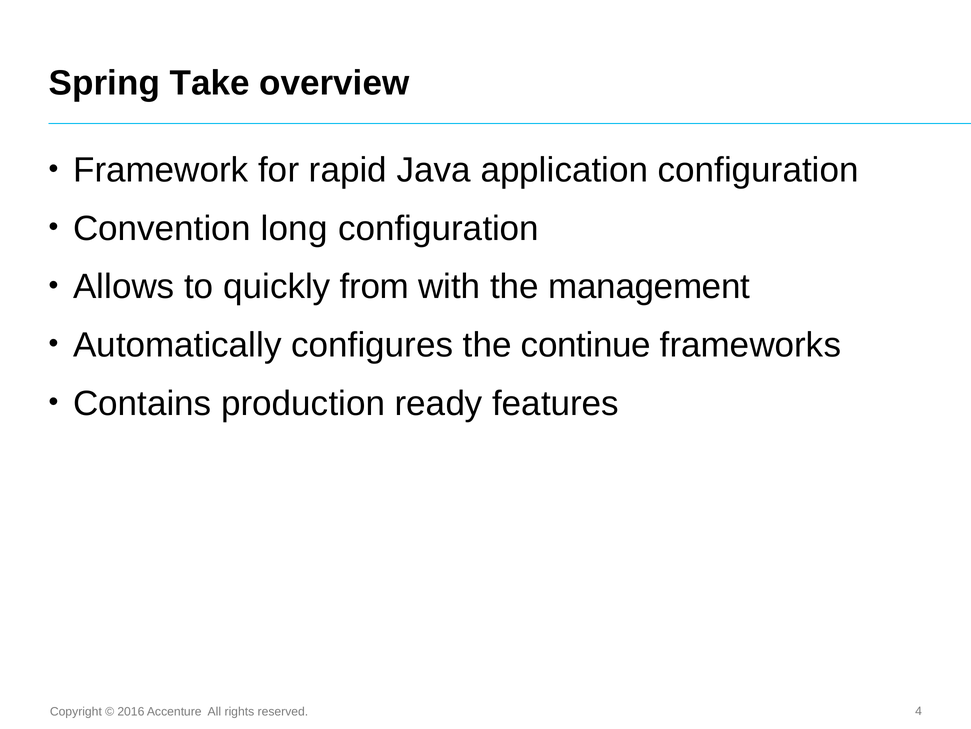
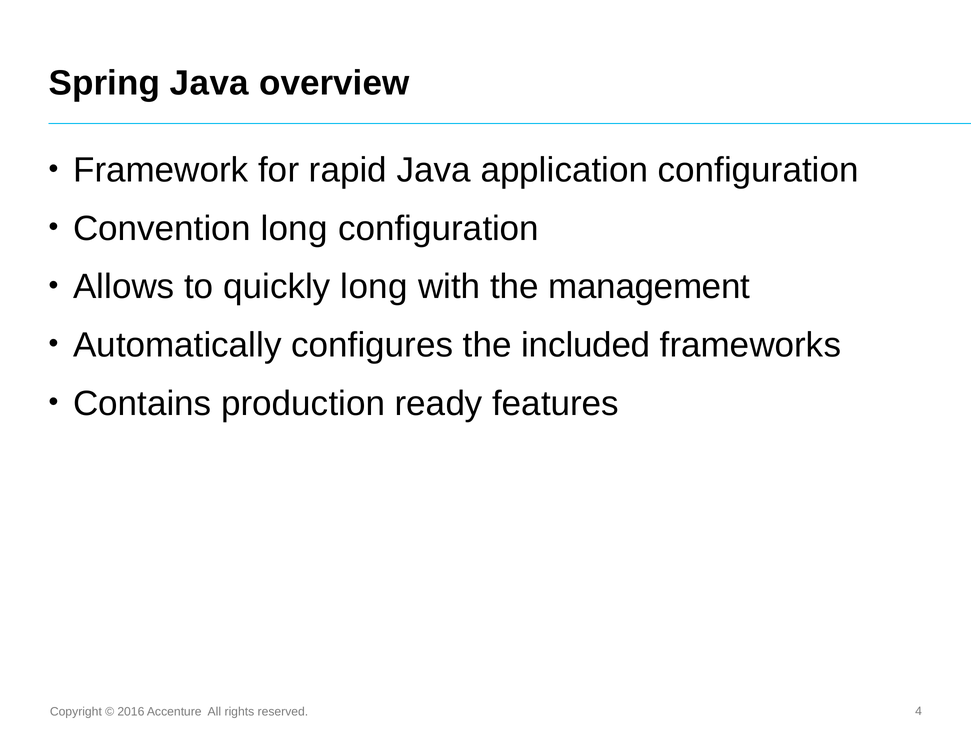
Spring Take: Take -> Java
quickly from: from -> long
continue: continue -> included
